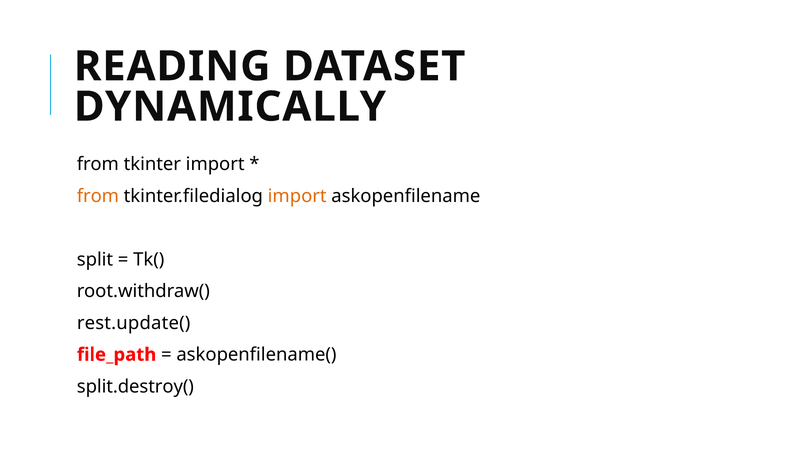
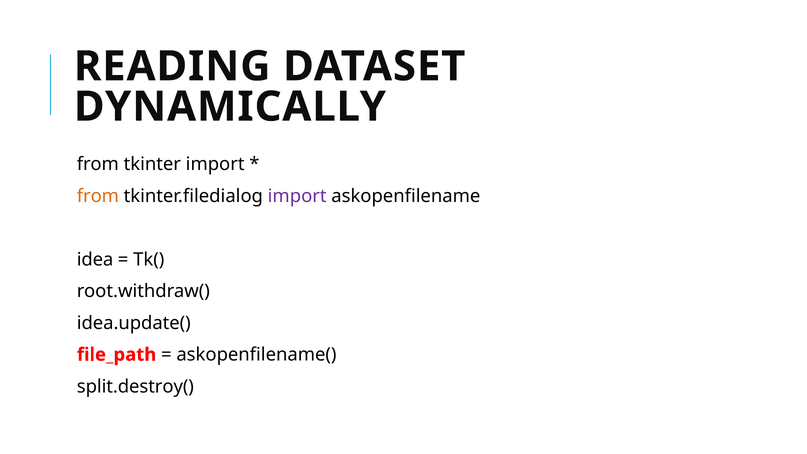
import at (297, 196) colour: orange -> purple
split: split -> idea
rest.update(: rest.update( -> idea.update(
